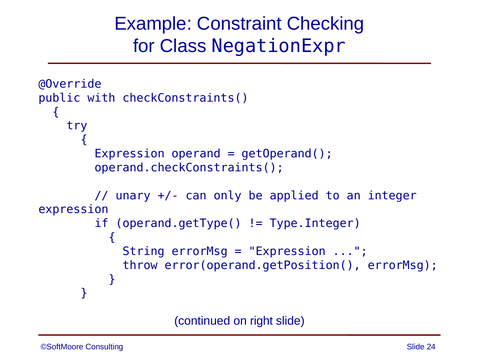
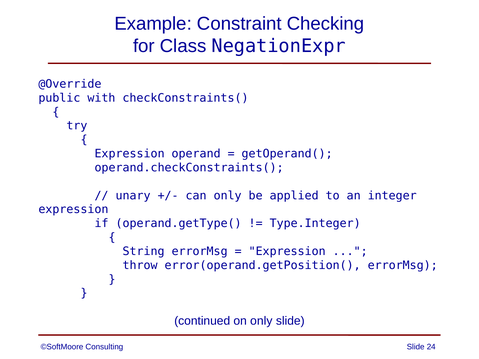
on right: right -> only
